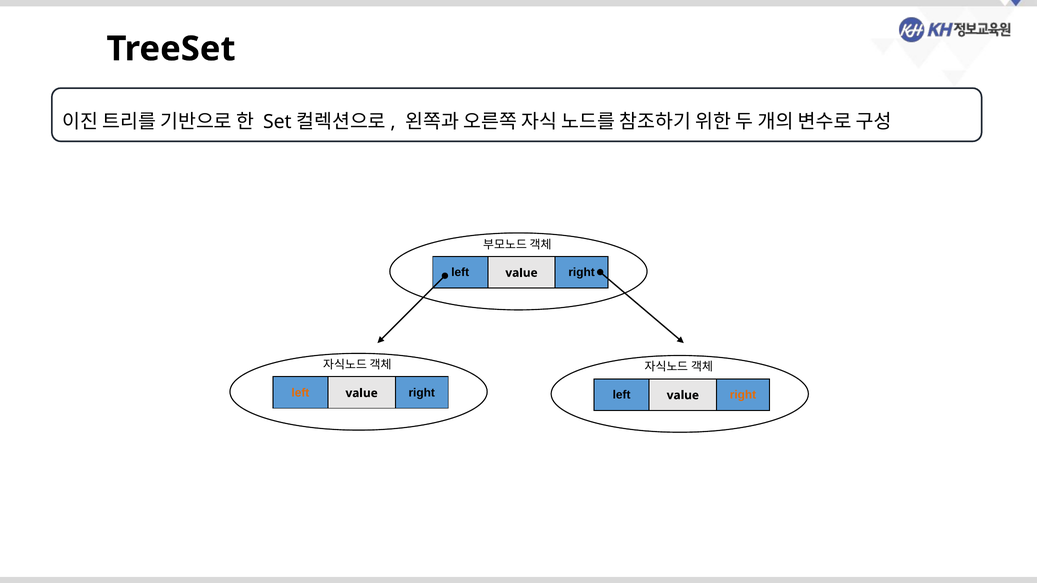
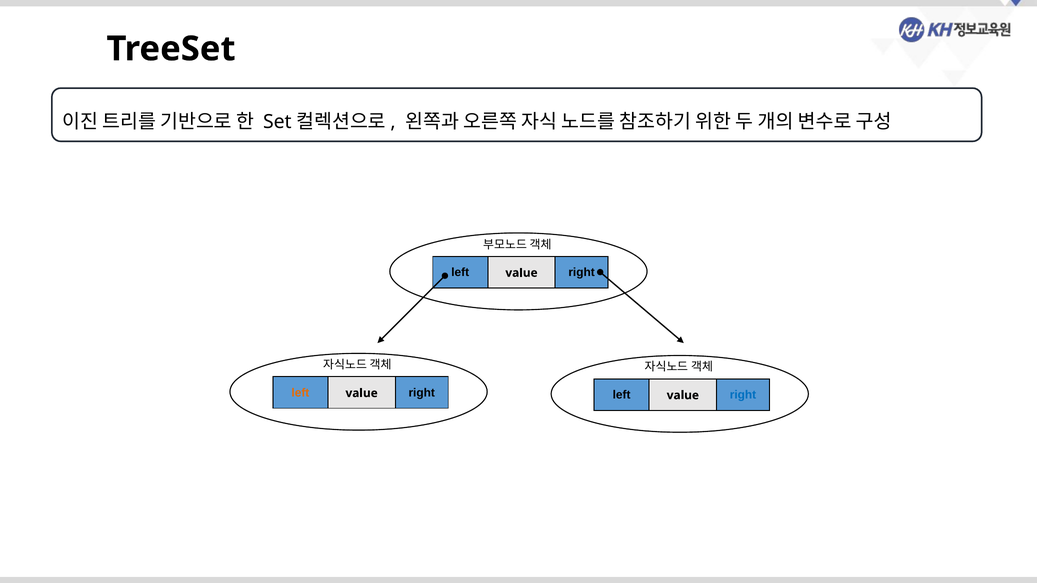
right at (743, 395) colour: orange -> blue
